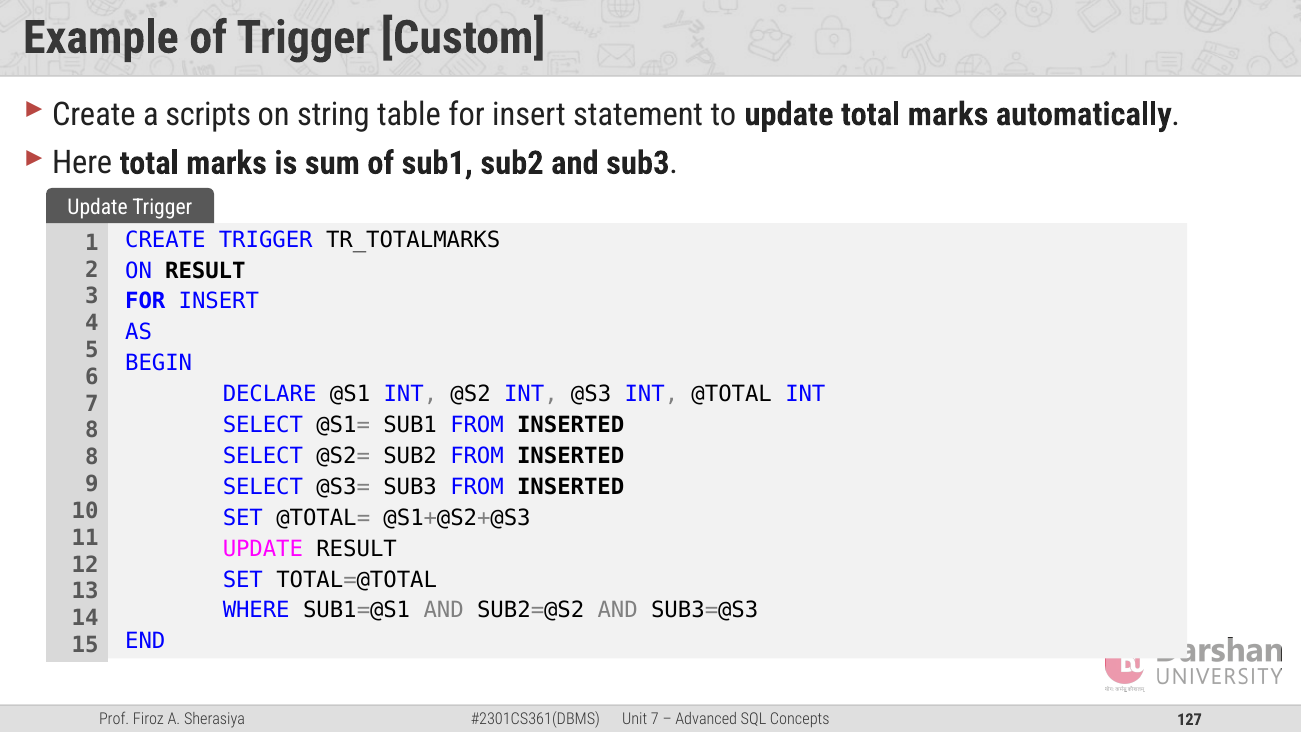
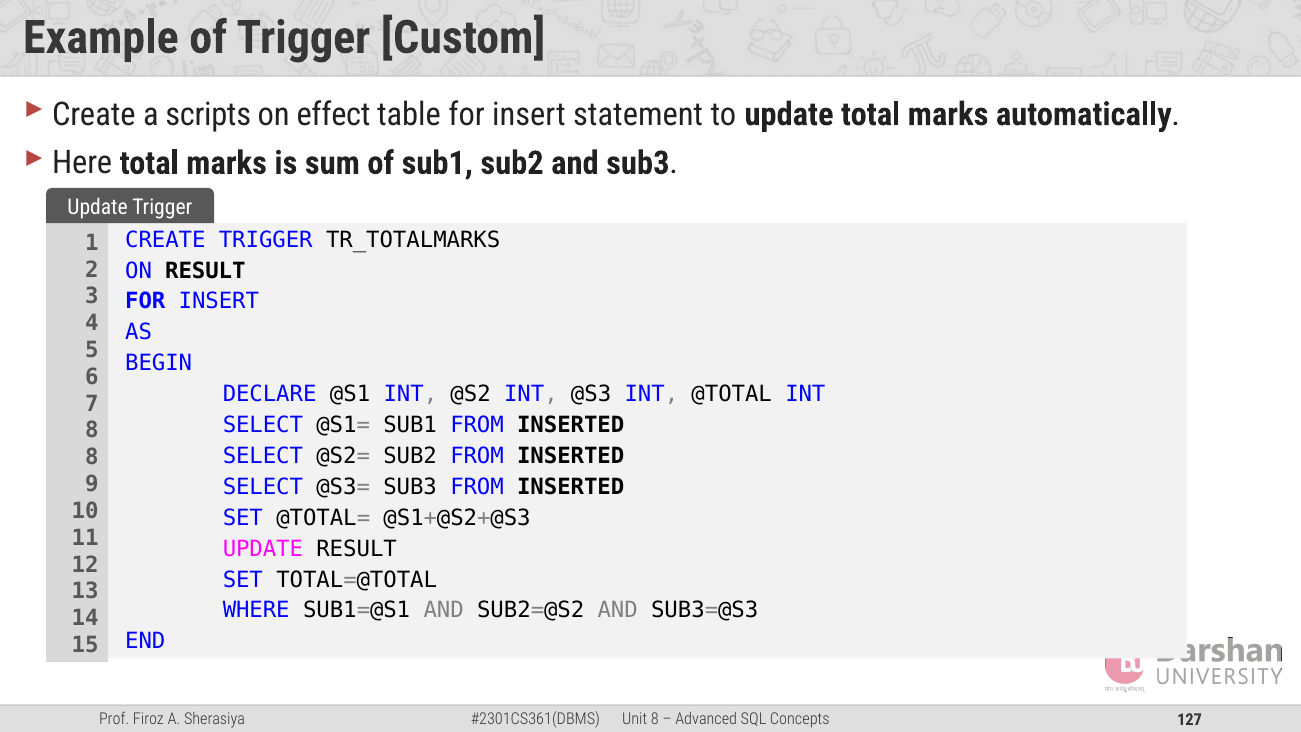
string: string -> effect
7 at (655, 719): 7 -> 8
